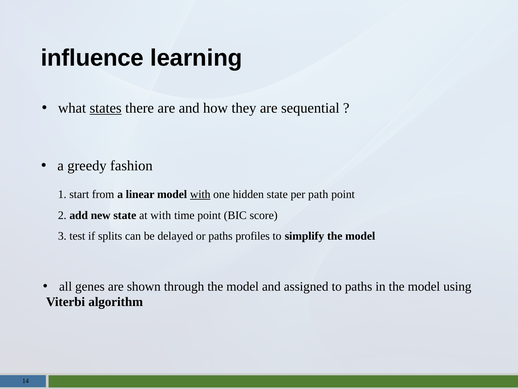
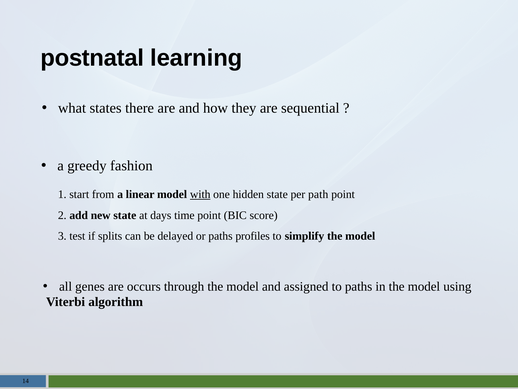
influence: influence -> postnatal
states underline: present -> none
at with: with -> days
shown: shown -> occurs
